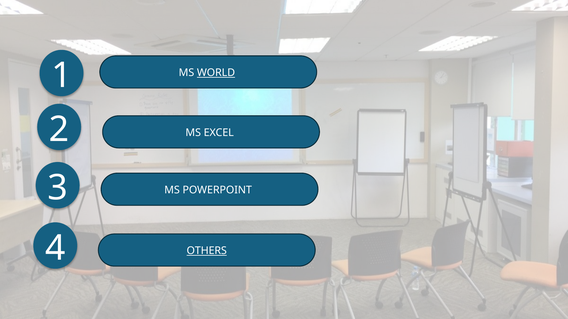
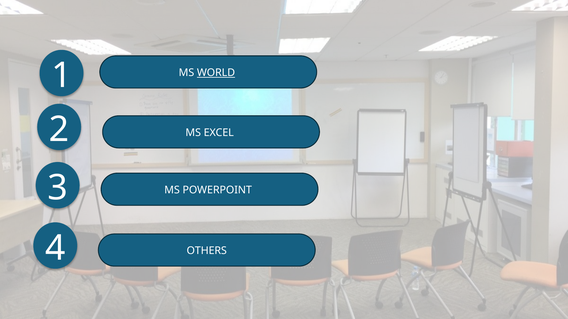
OTHERS underline: present -> none
